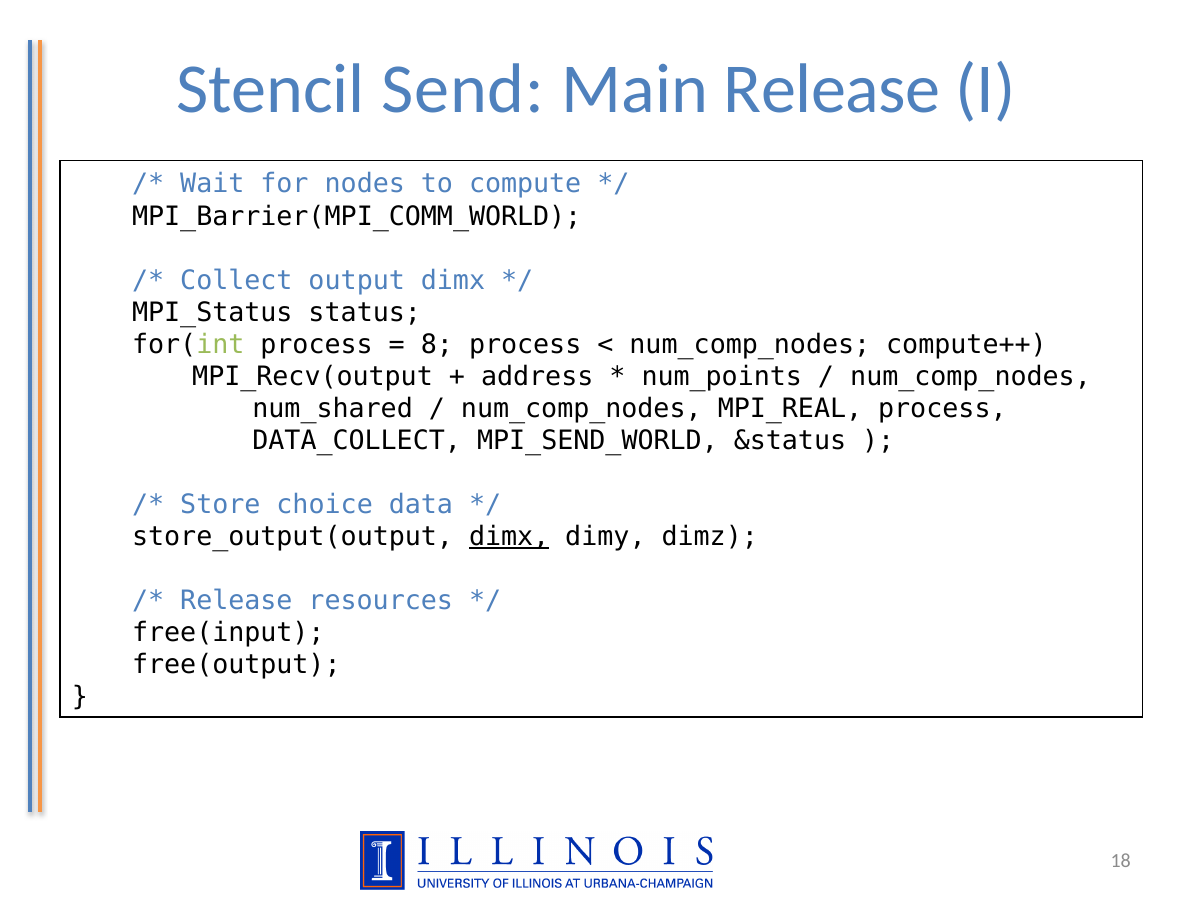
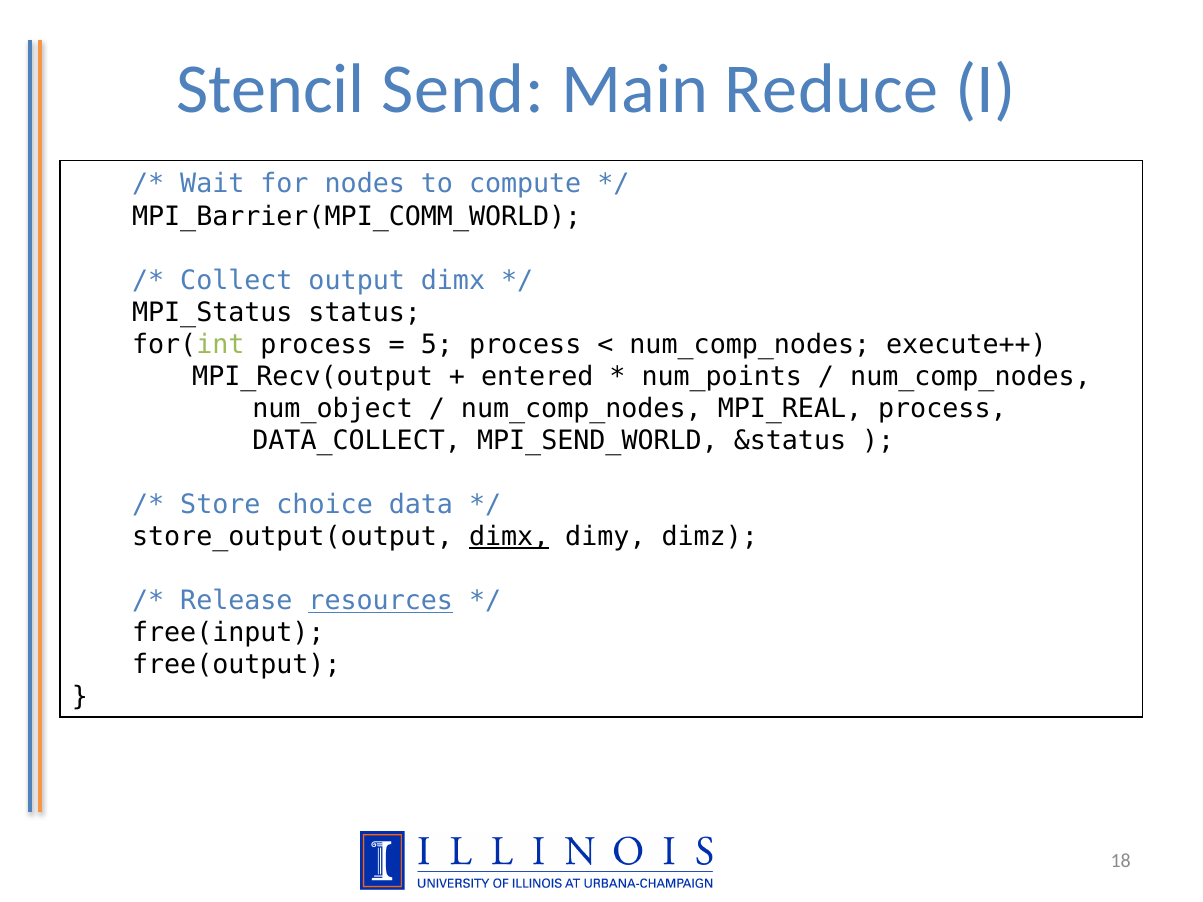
Main Release: Release -> Reduce
8: 8 -> 5
compute++: compute++ -> execute++
address: address -> entered
num_shared: num_shared -> num_object
resources underline: none -> present
